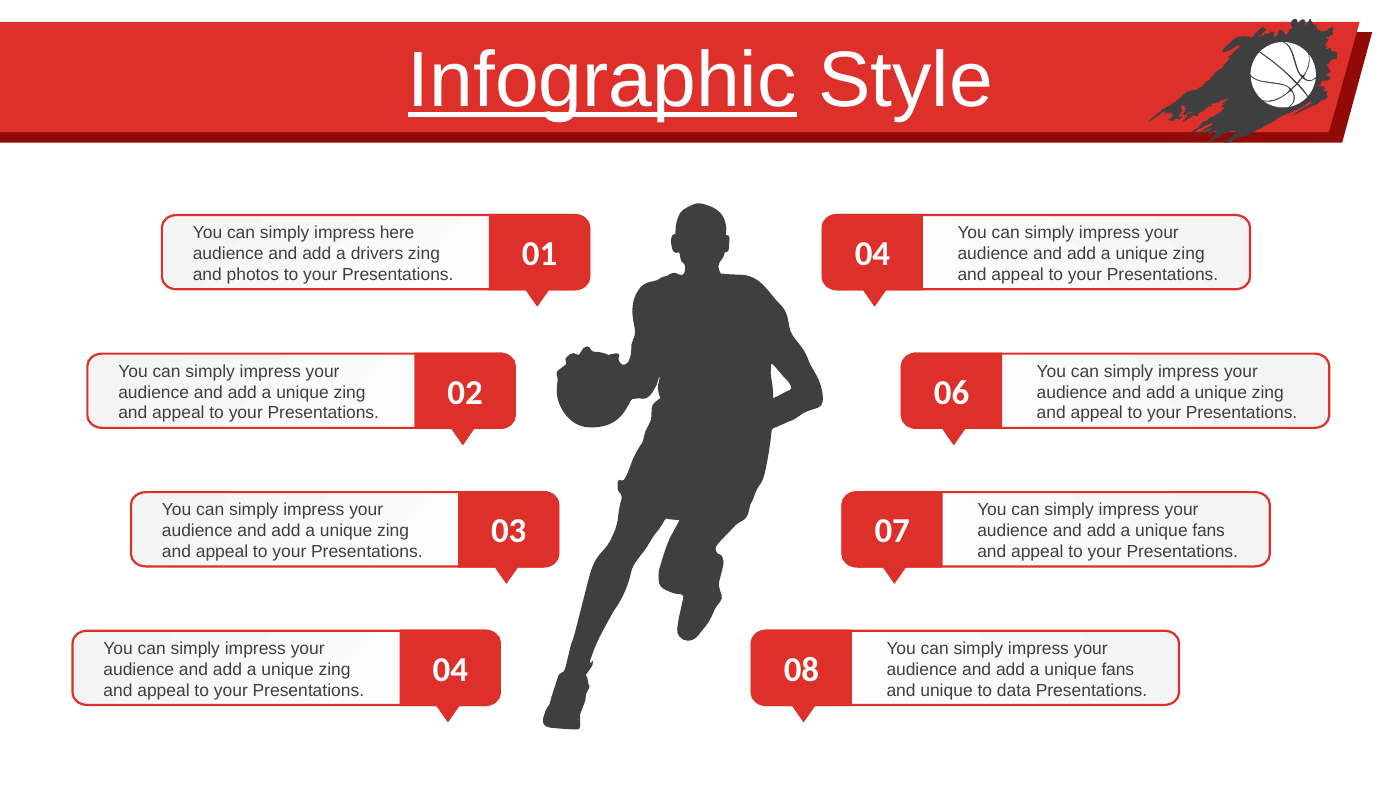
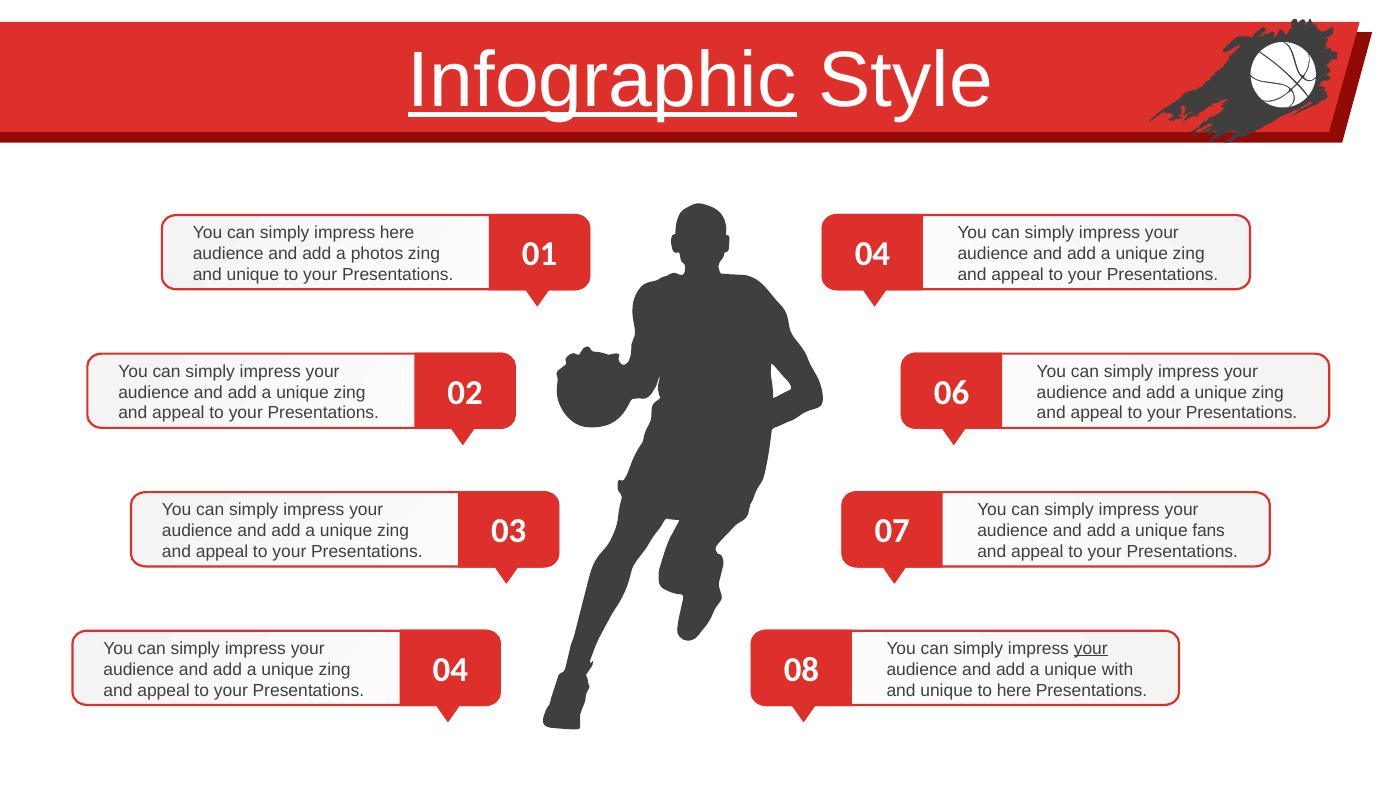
drivers: drivers -> photos
photos at (253, 275): photos -> unique
your at (1091, 649) underline: none -> present
fans at (1118, 670): fans -> with
to data: data -> here
